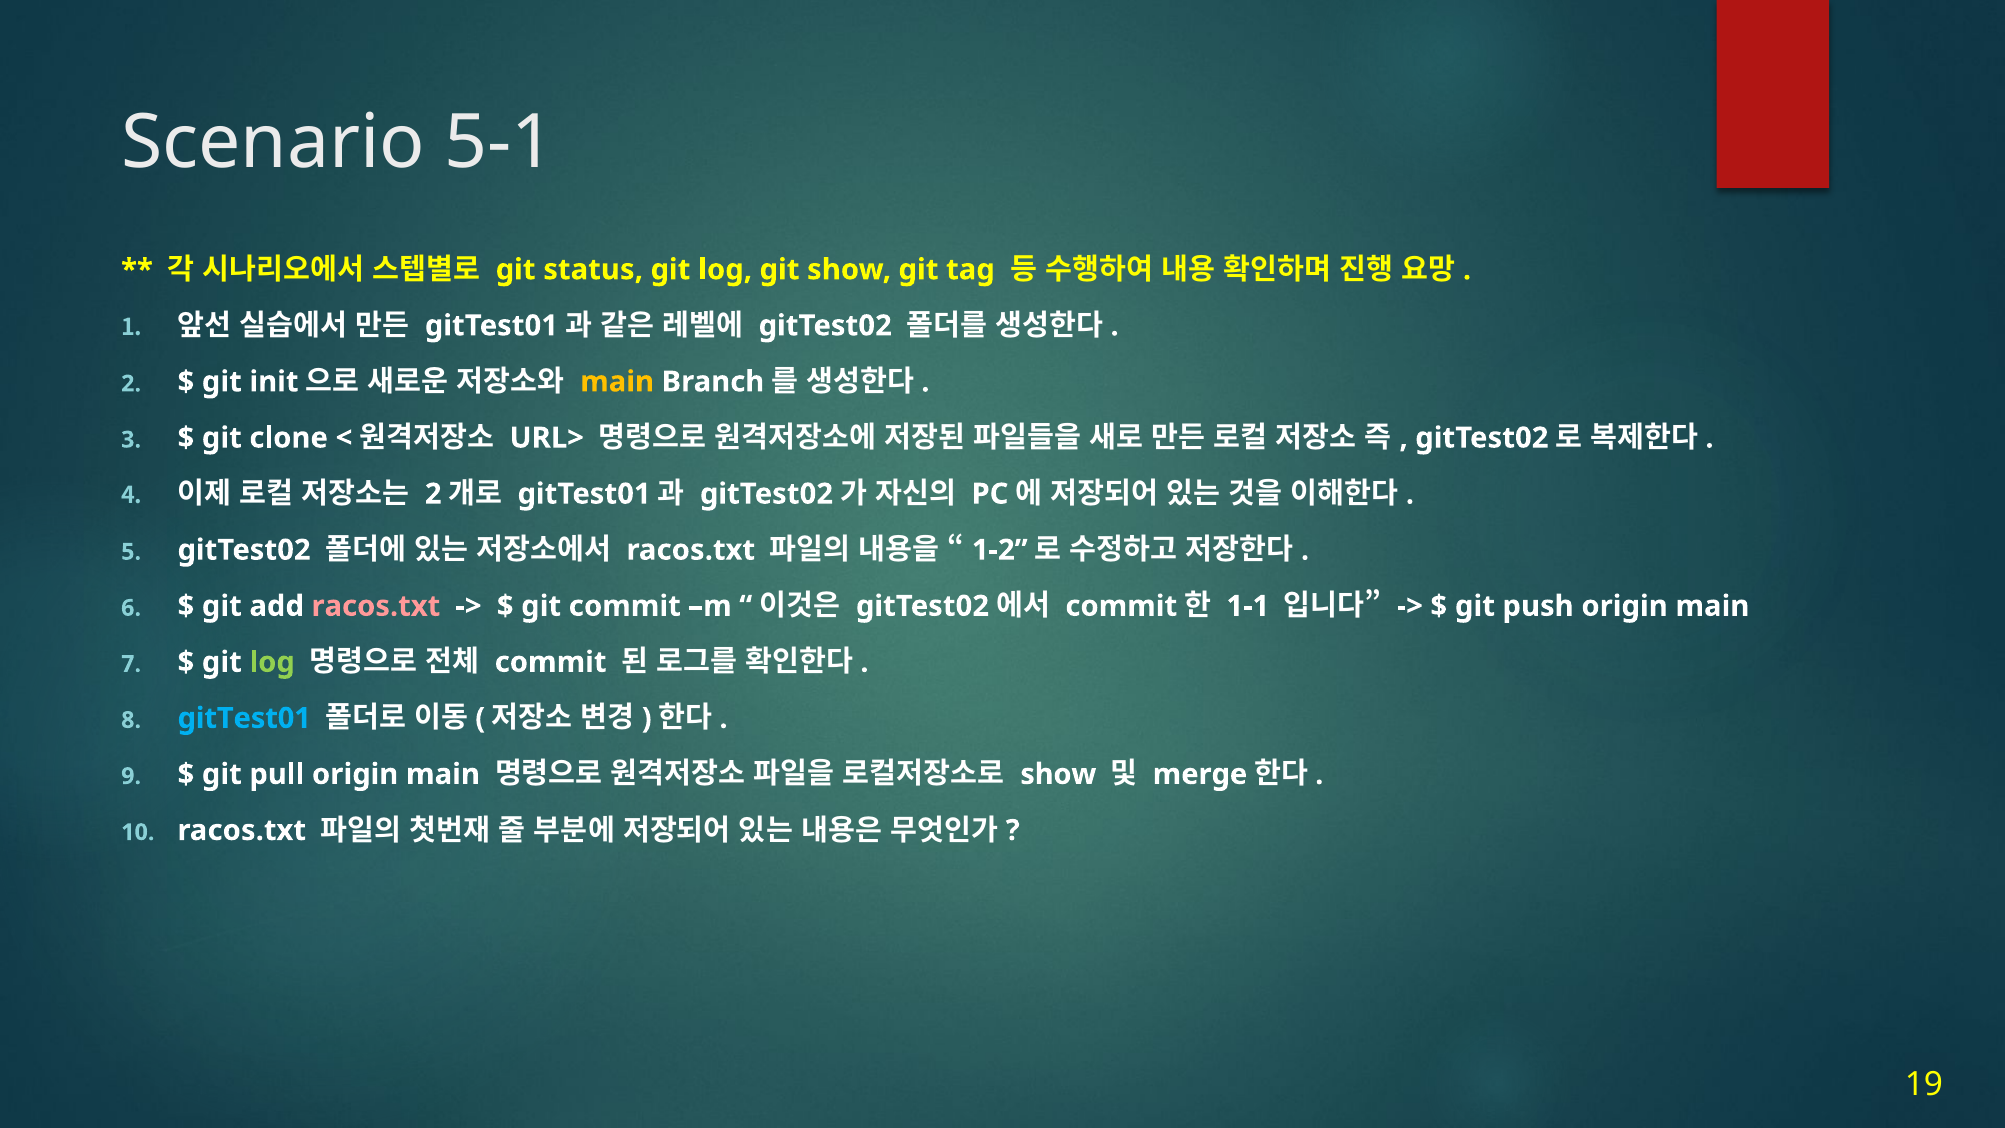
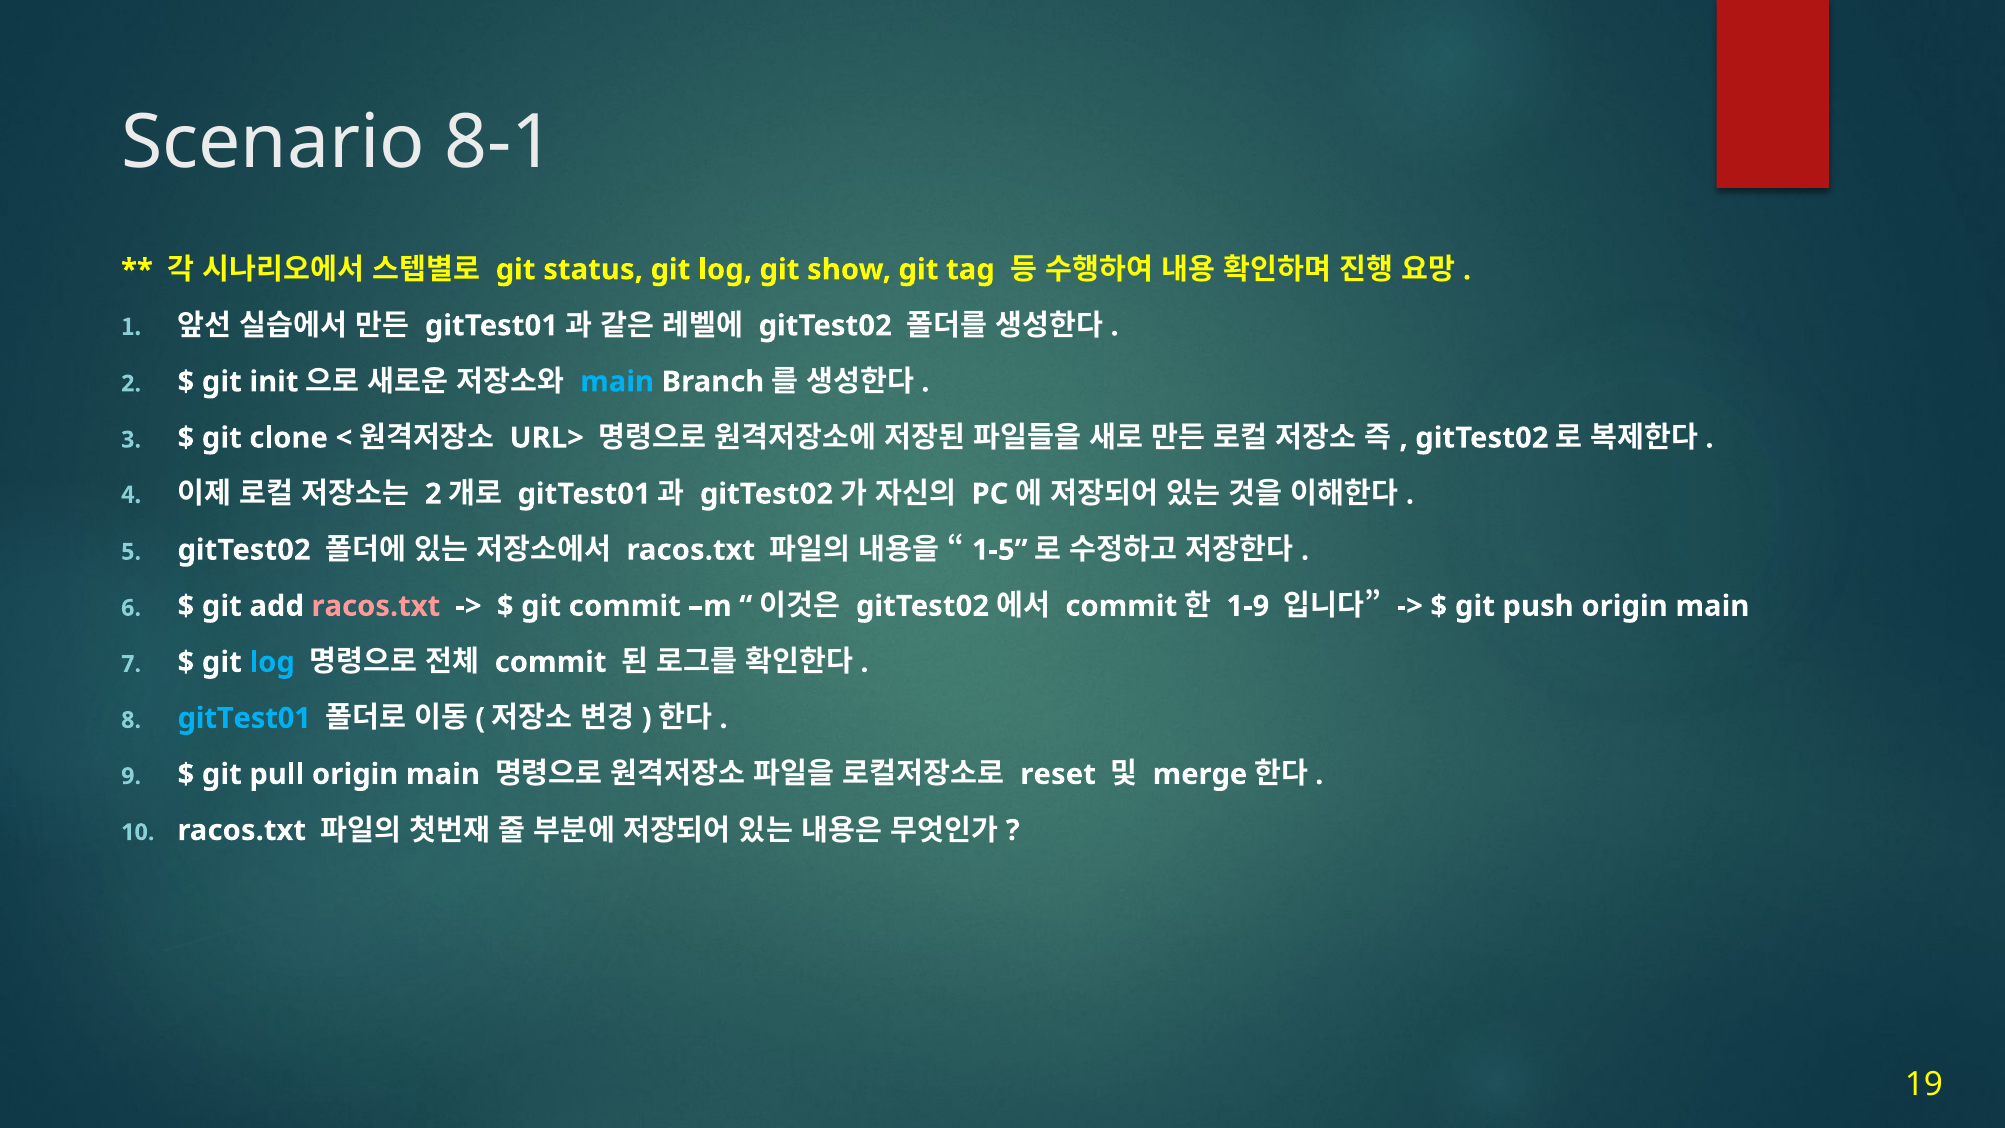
5-1: 5-1 -> 8-1
main at (617, 382) colour: yellow -> light blue
1-2: 1-2 -> 1-5
1-1: 1-1 -> 1-9
log at (272, 662) colour: light green -> light blue
show at (1058, 774): show -> reset
